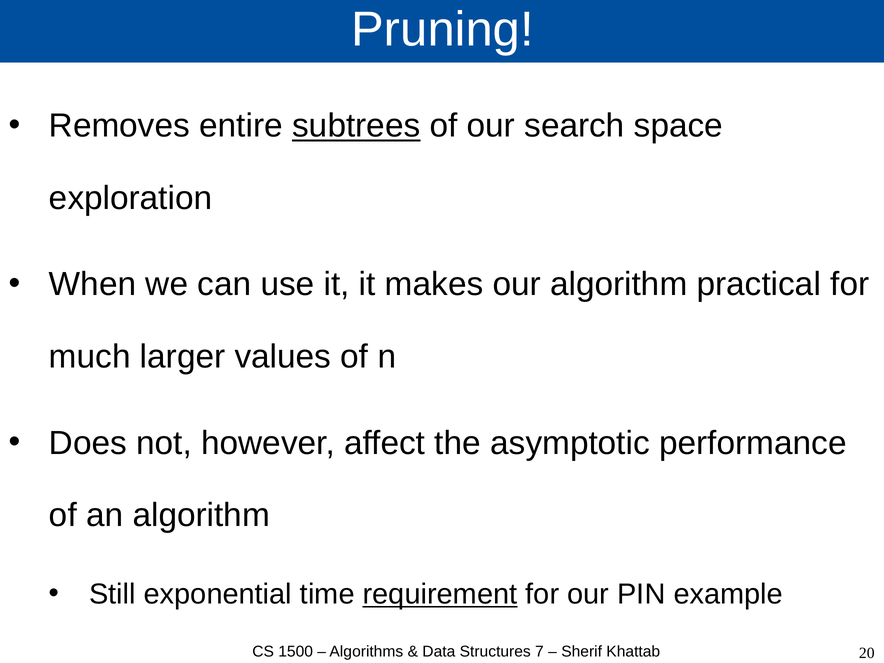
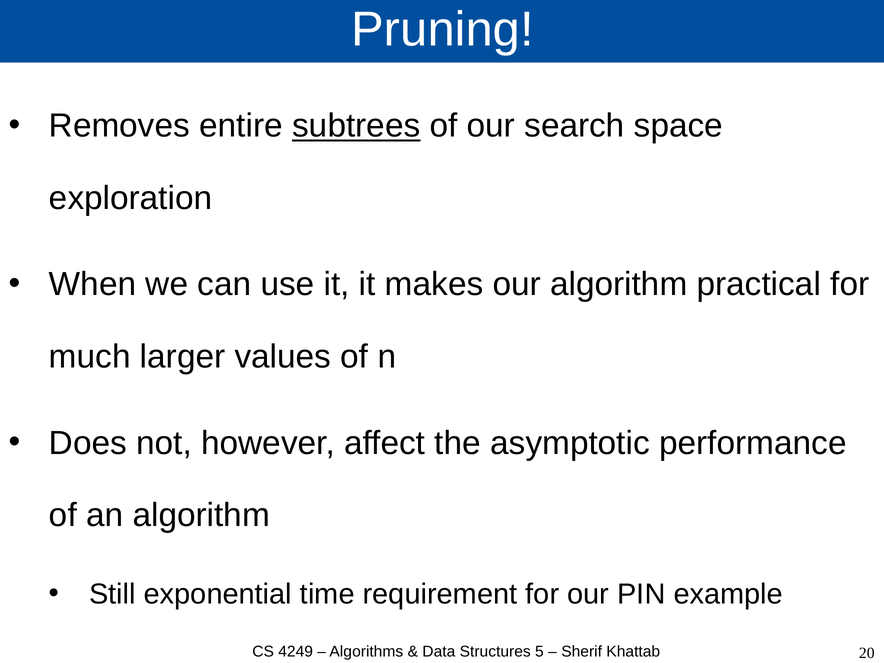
requirement underline: present -> none
1500: 1500 -> 4249
7: 7 -> 5
